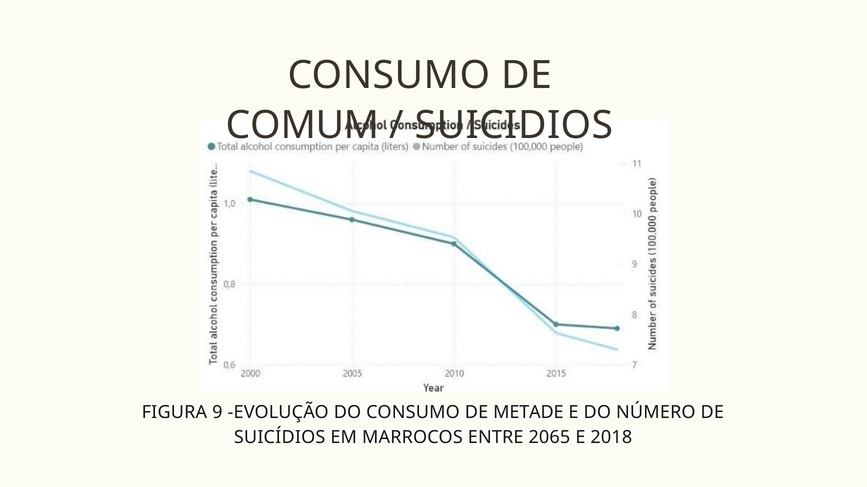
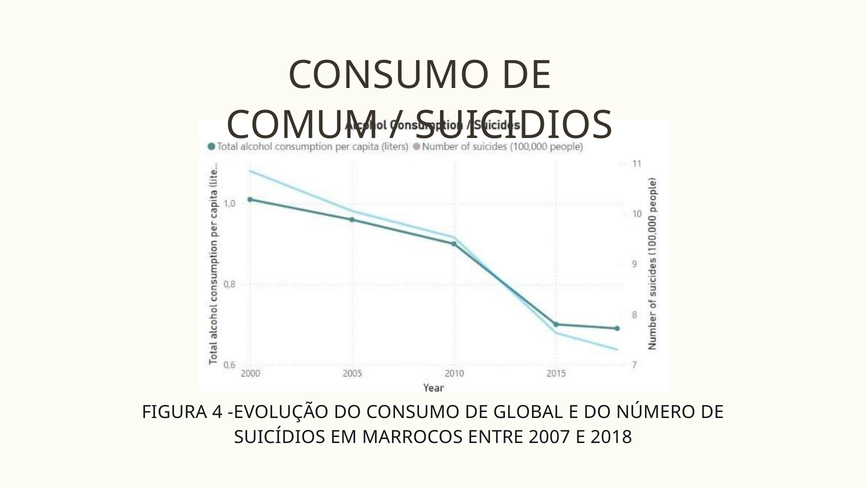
9: 9 -> 4
METADE: METADE -> GLOBAL
2065: 2065 -> 2007
